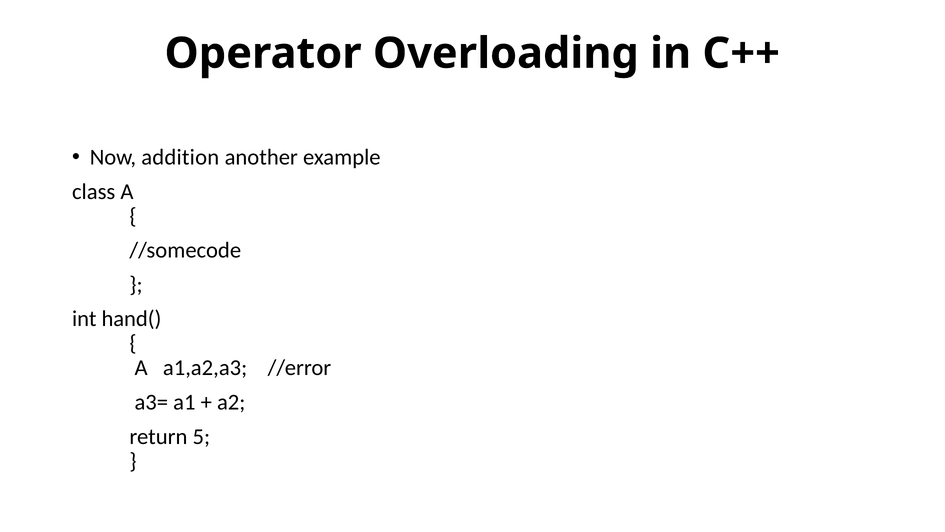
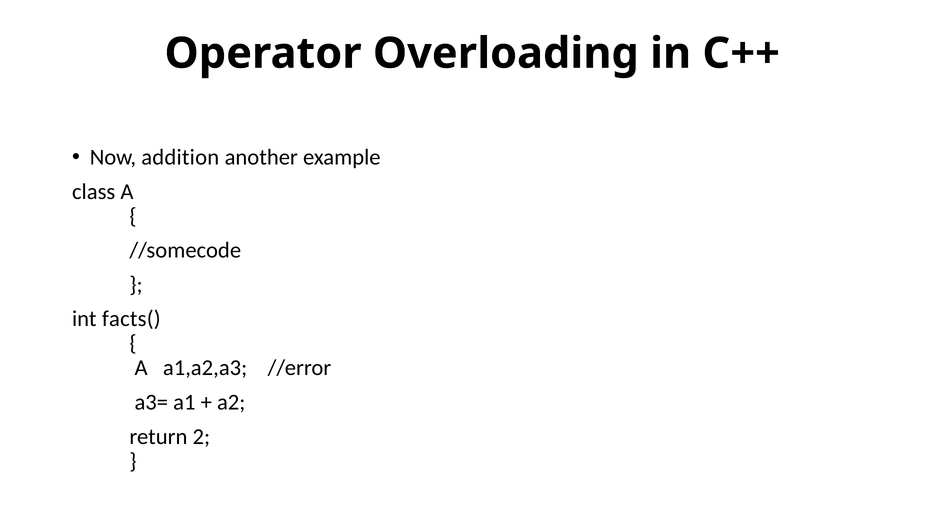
hand(: hand( -> facts(
5: 5 -> 2
